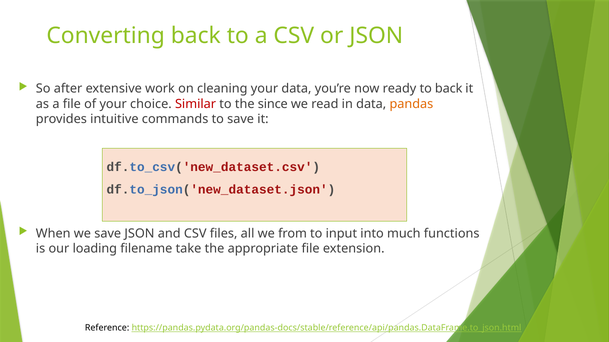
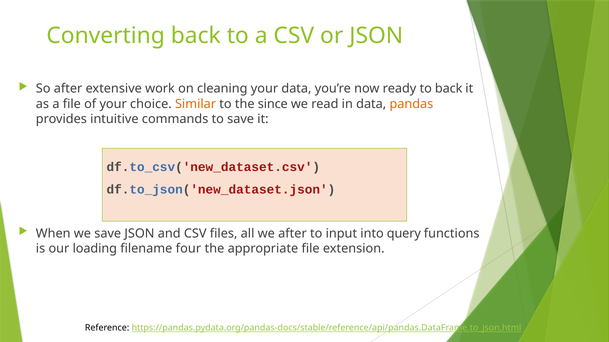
Similar colour: red -> orange
we from: from -> after
much: much -> query
take: take -> four
